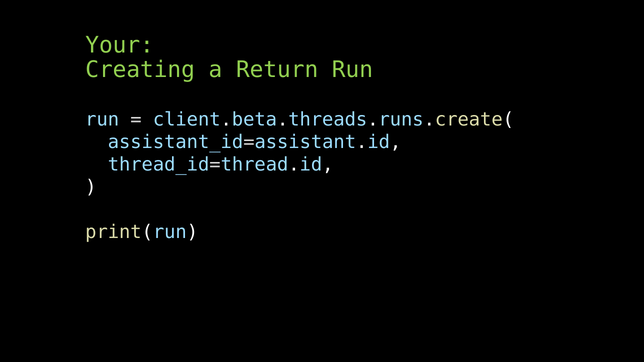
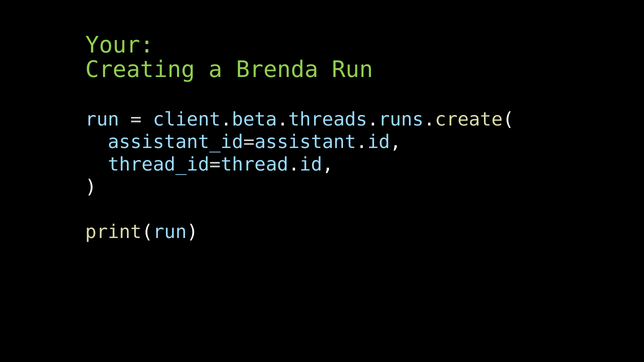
Return: Return -> Brenda
